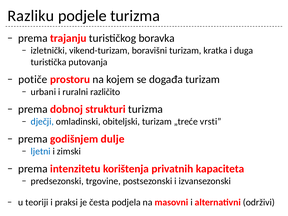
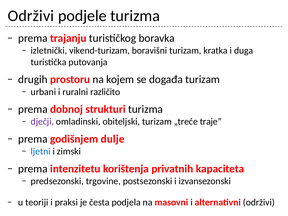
Razliku at (31, 16): Razliku -> Održivi
potiče: potiče -> drugih
dječji colour: blue -> purple
vrsti: vrsti -> traje
